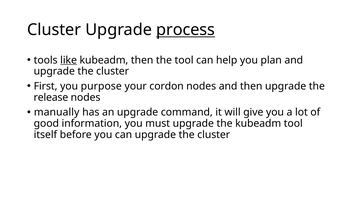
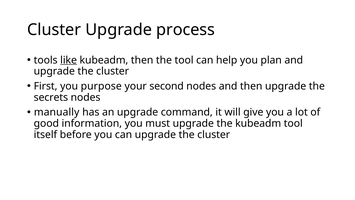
process underline: present -> none
cordon: cordon -> second
release: release -> secrets
